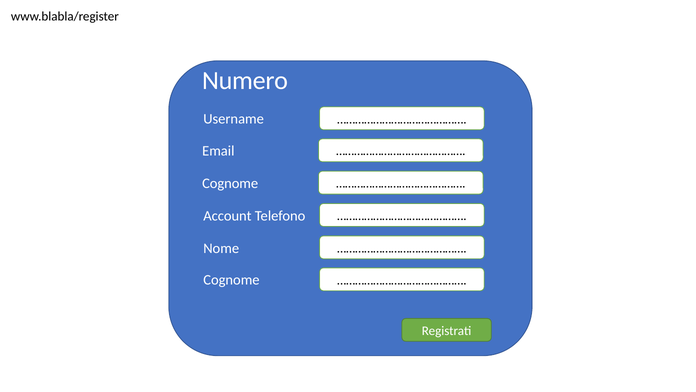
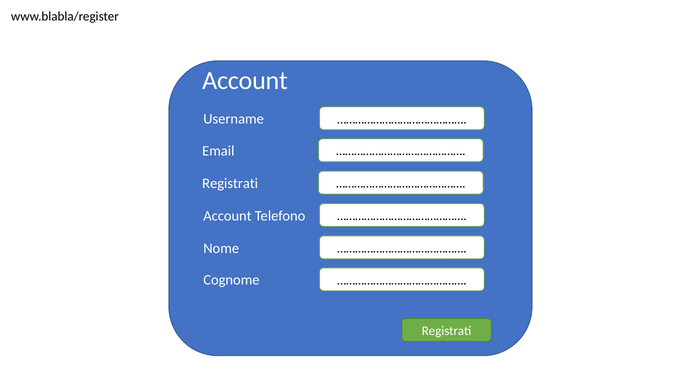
Numero at (245, 81): Numero -> Account
Cognome at (230, 183): Cognome -> Registrati
